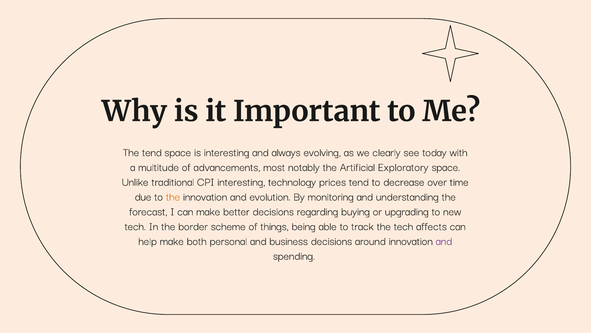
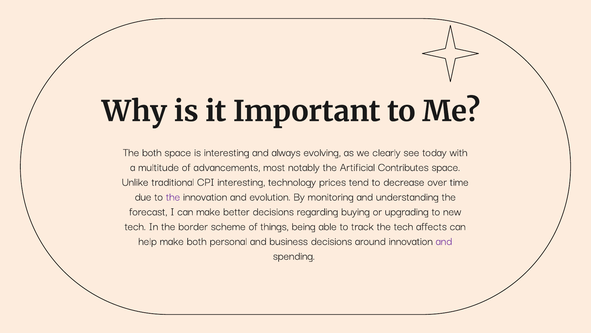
The tend: tend -> both
Exploratory: Exploratory -> Contributes
the at (173, 196) colour: orange -> purple
